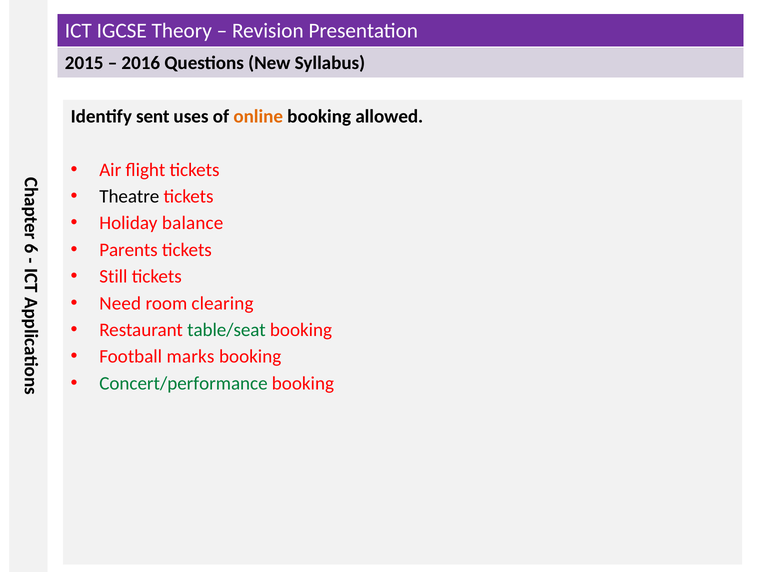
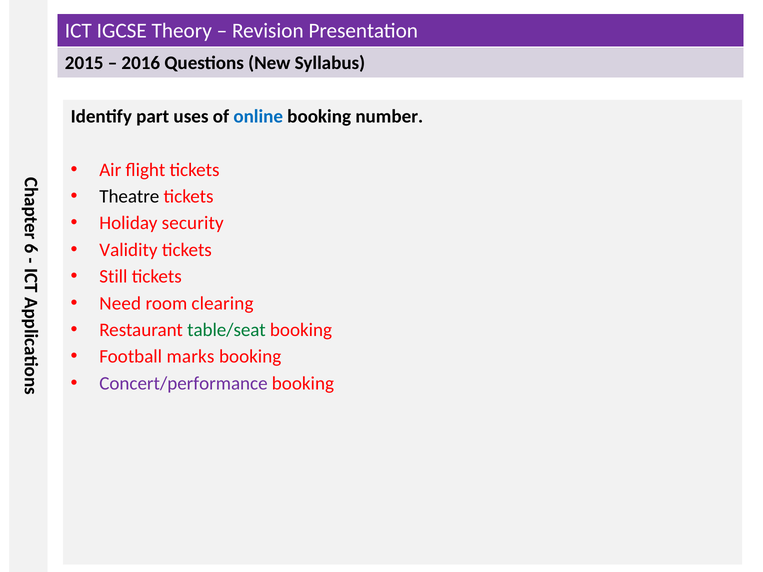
sent: sent -> part
online colour: orange -> blue
allowed: allowed -> number
balance: balance -> security
Parents: Parents -> Validity
Concert/performance colour: green -> purple
